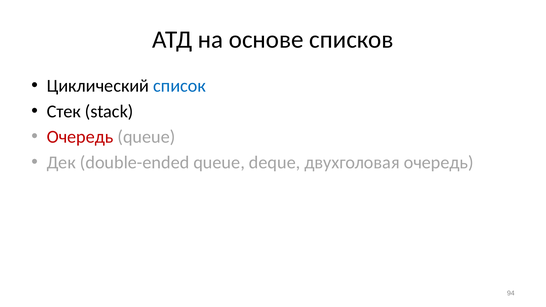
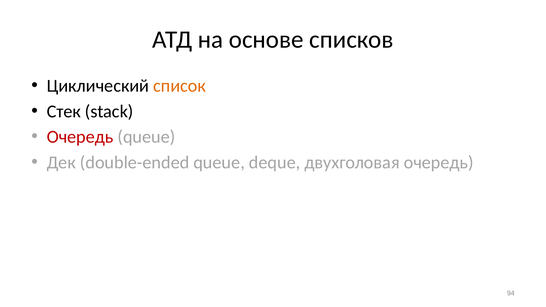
список colour: blue -> orange
